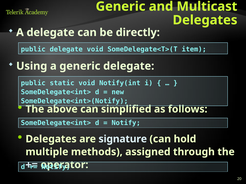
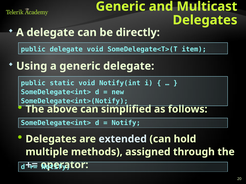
signature: signature -> extended
